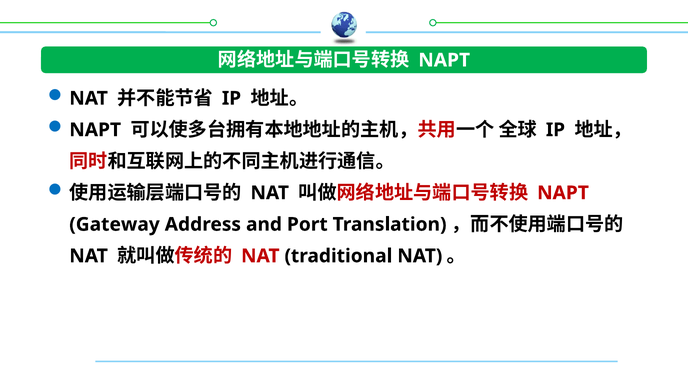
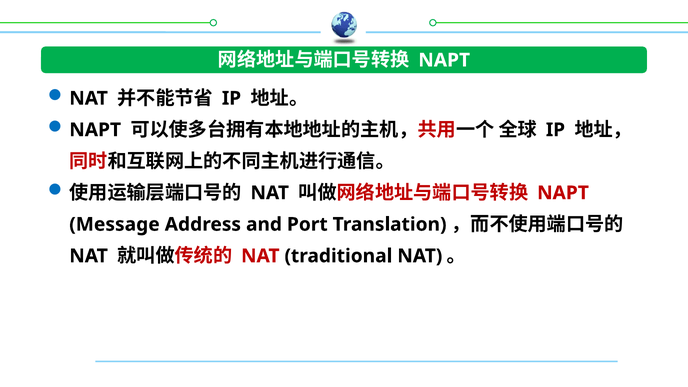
Gateway: Gateway -> Message
